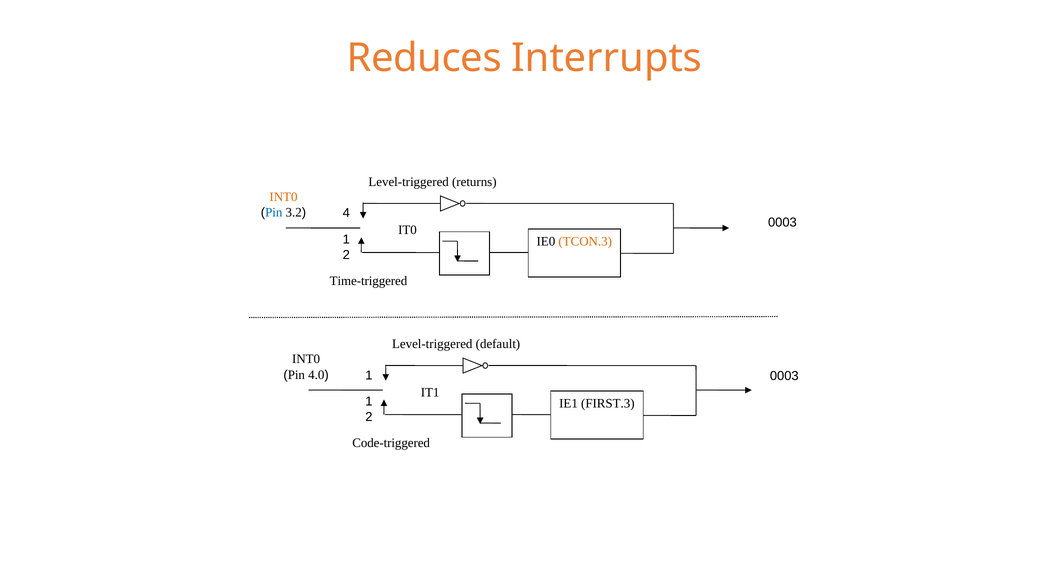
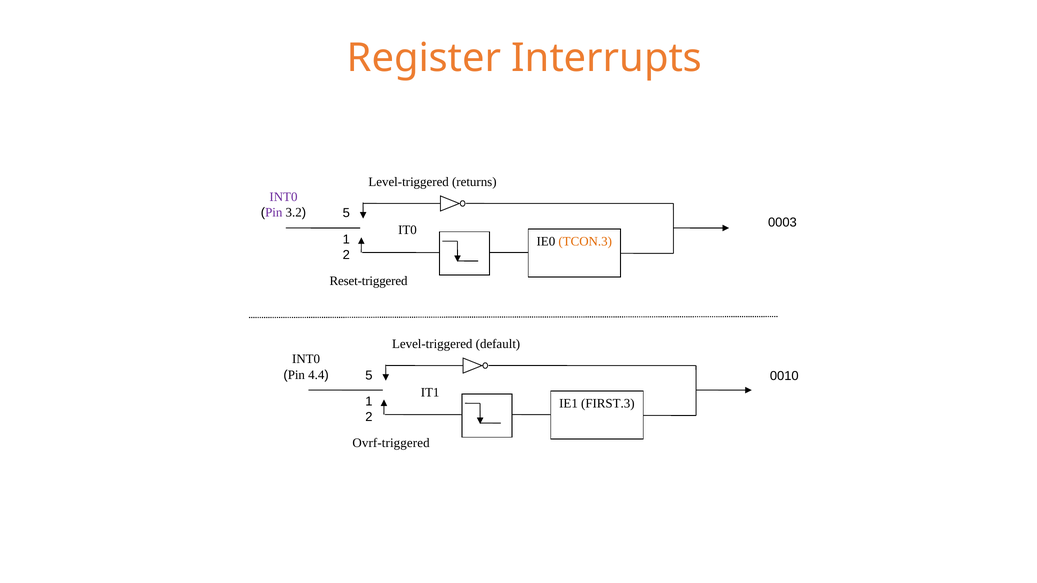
Reduces: Reduces -> Register
INT0 at (283, 197) colour: orange -> purple
Pin at (274, 213) colour: blue -> purple
4 at (346, 213): 4 -> 5
Time-triggered: Time-triggered -> Reset-triggered
1 at (369, 375): 1 -> 5
4.0: 4.0 -> 4.4
0003 at (784, 376): 0003 -> 0010
Code-triggered: Code-triggered -> Ovrf-triggered
